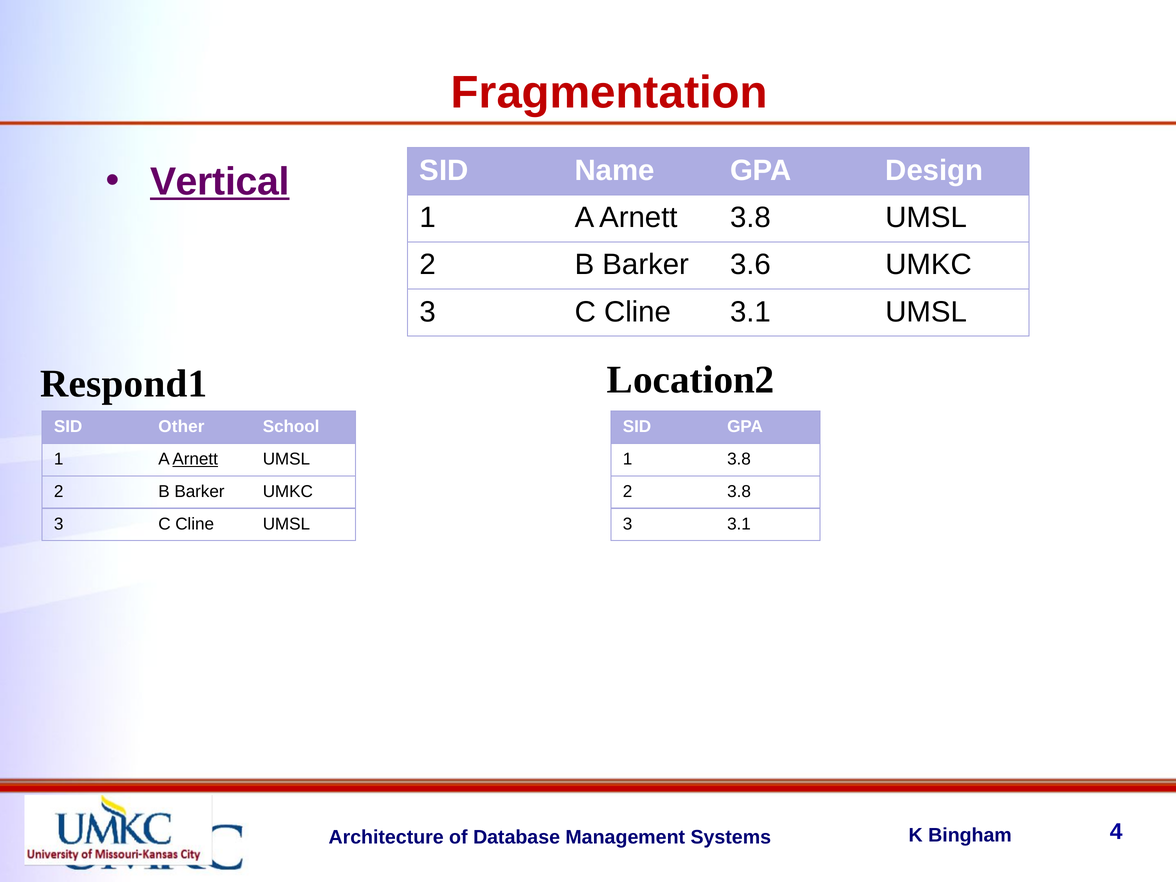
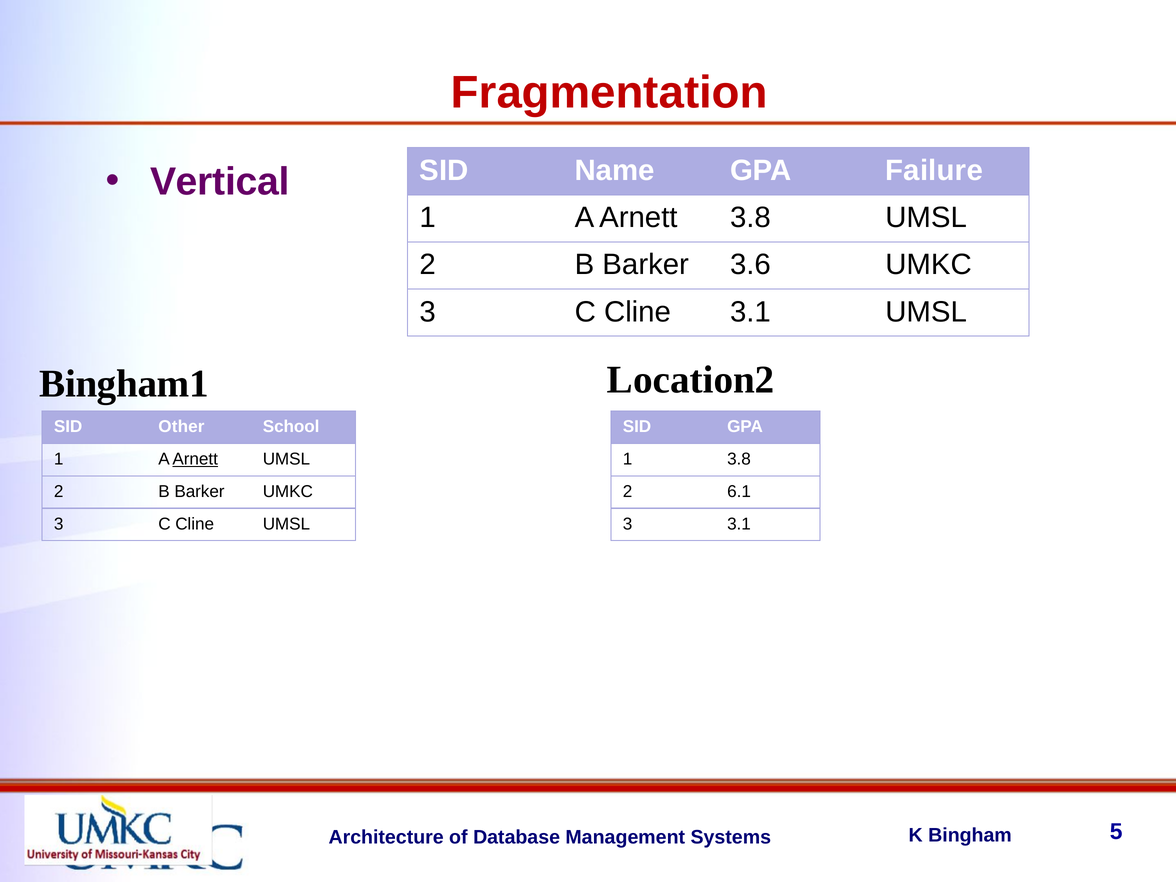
Vertical underline: present -> none
Design: Design -> Failure
Respond1: Respond1 -> Bingham1
2 3.8: 3.8 -> 6.1
4: 4 -> 5
